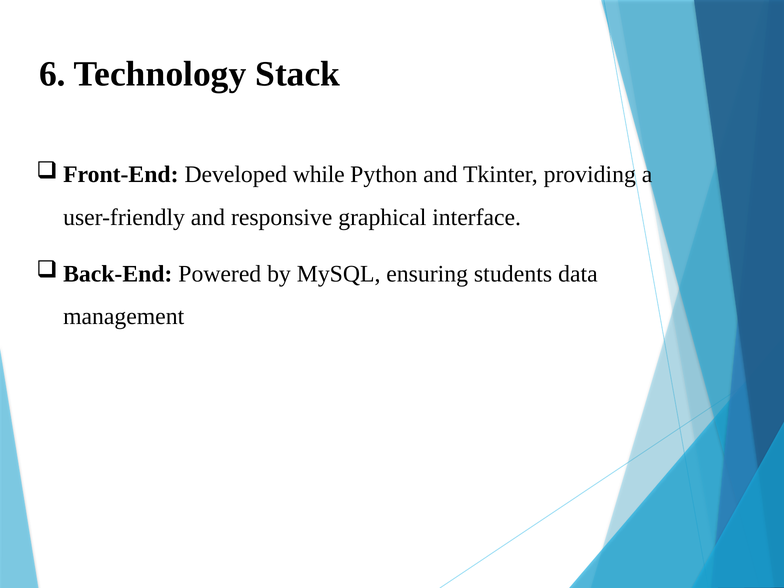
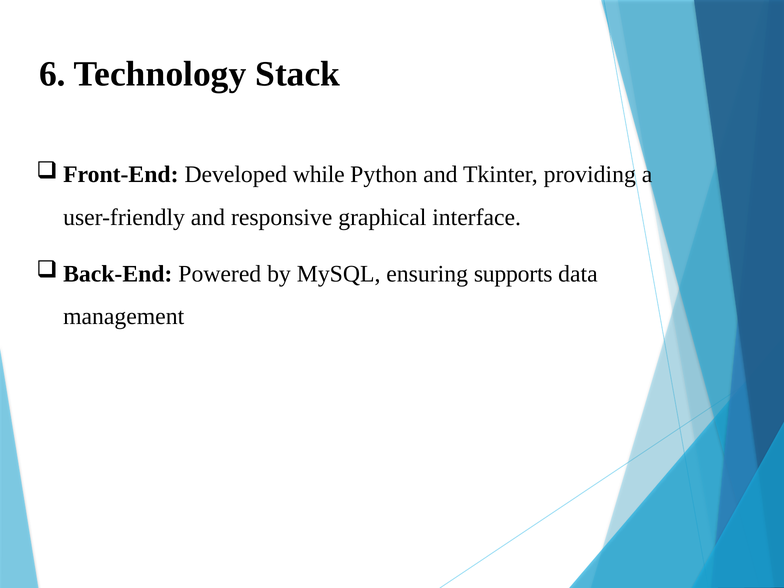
students: students -> supports
